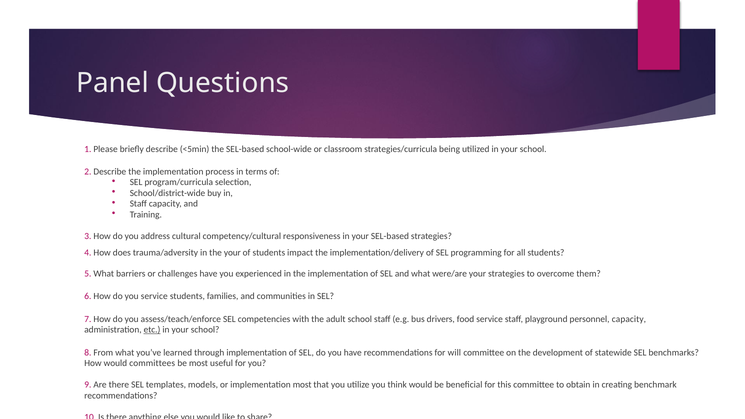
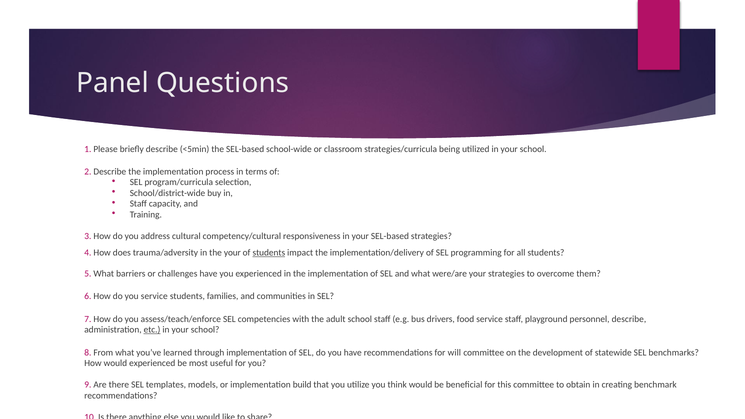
students at (269, 253) underline: none -> present
personnel capacity: capacity -> describe
would committees: committees -> experienced
implementation most: most -> build
